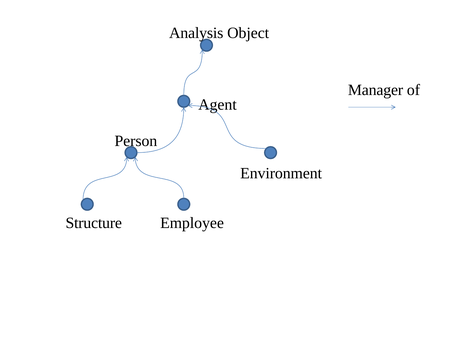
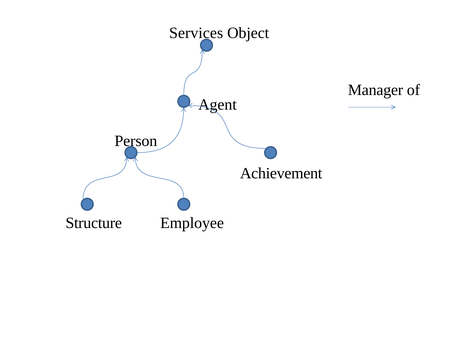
Analysis: Analysis -> Services
Environment: Environment -> Achievement
